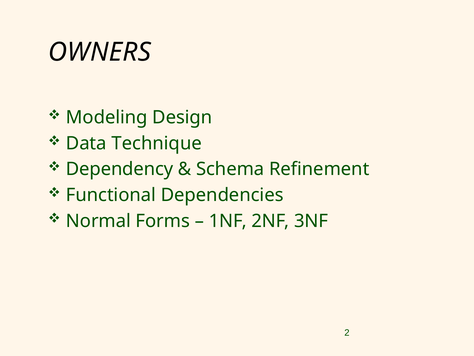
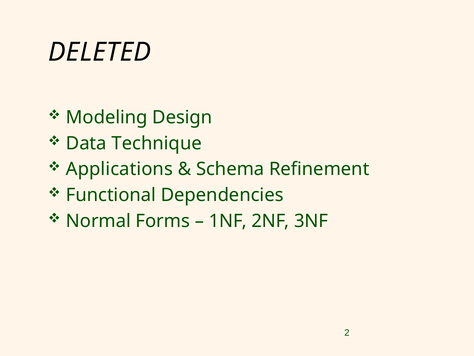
OWNERS: OWNERS -> DELETED
Dependency: Dependency -> Applications
